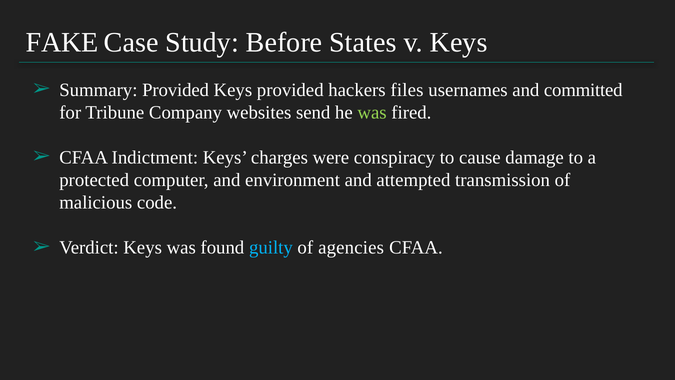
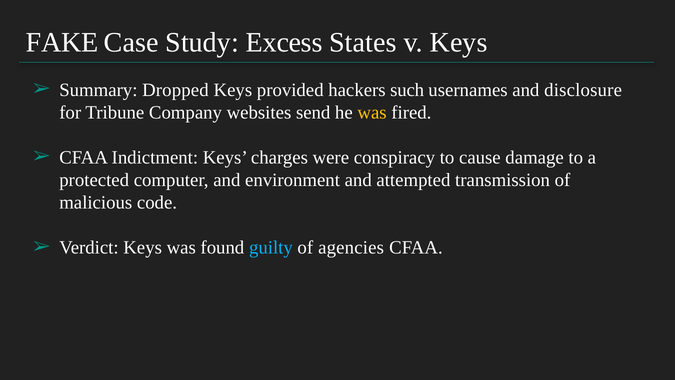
Before: Before -> Excess
Summary Provided: Provided -> Dropped
files: files -> such
committed: committed -> disclosure
was at (372, 112) colour: light green -> yellow
